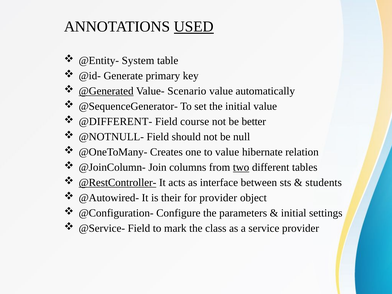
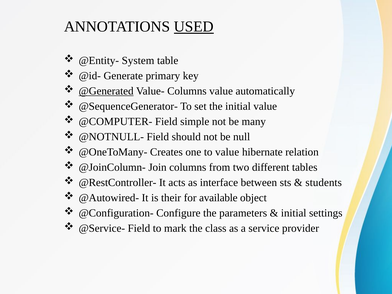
Value- Scenario: Scenario -> Columns
@DIFFERENT-: @DIFFERENT- -> @COMPUTER-
course: course -> simple
better: better -> many
two underline: present -> none
@RestController- underline: present -> none
for provider: provider -> available
